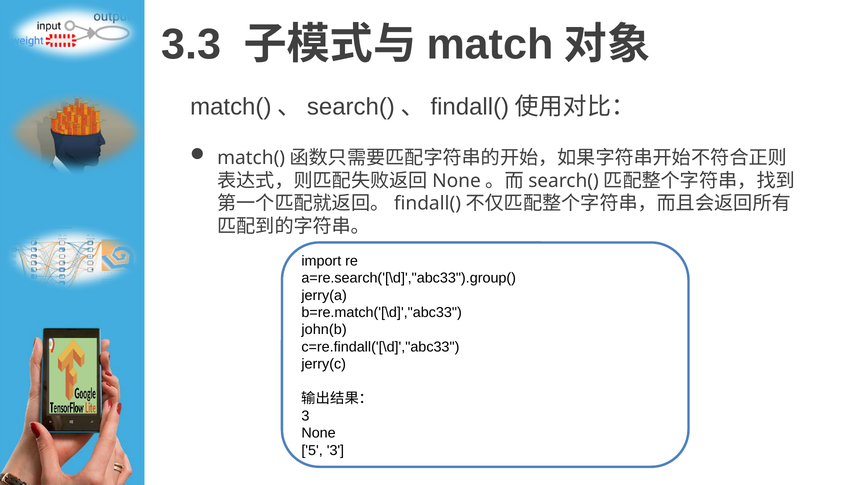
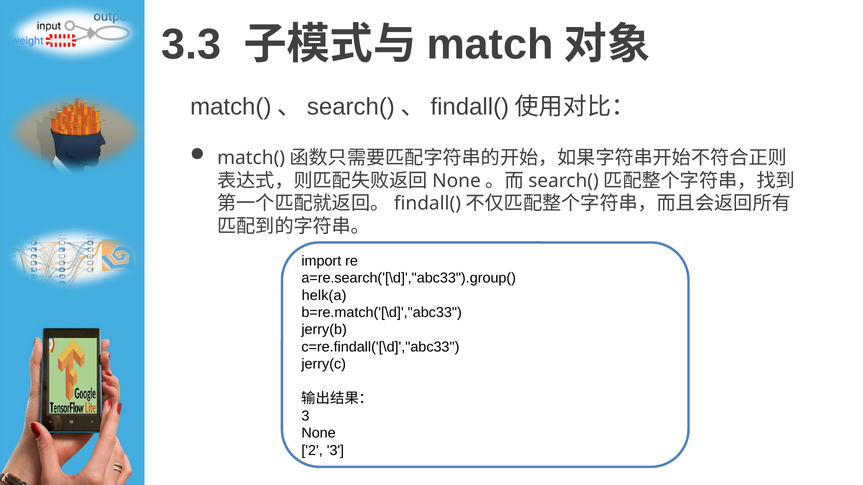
jerry(a: jerry(a -> helk(a
john(b: john(b -> jerry(b
5: 5 -> 2
